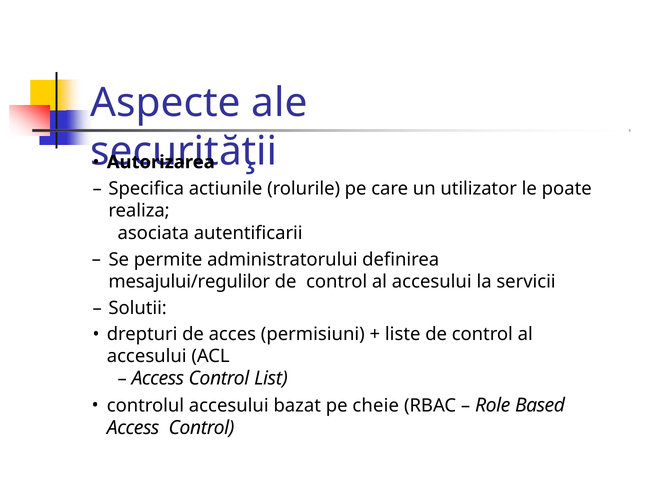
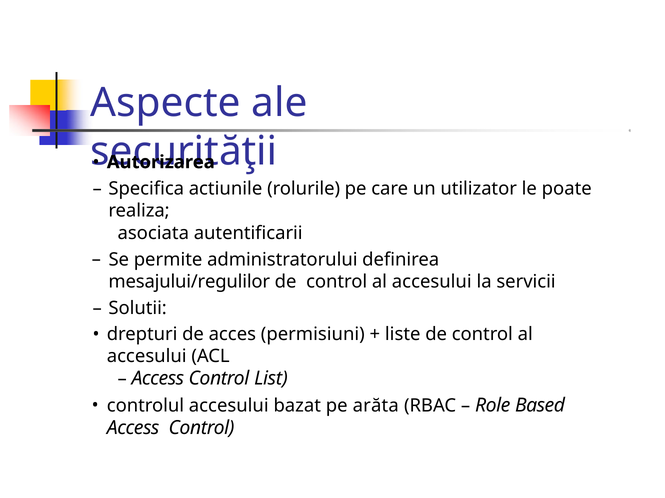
cheie: cheie -> arăta
